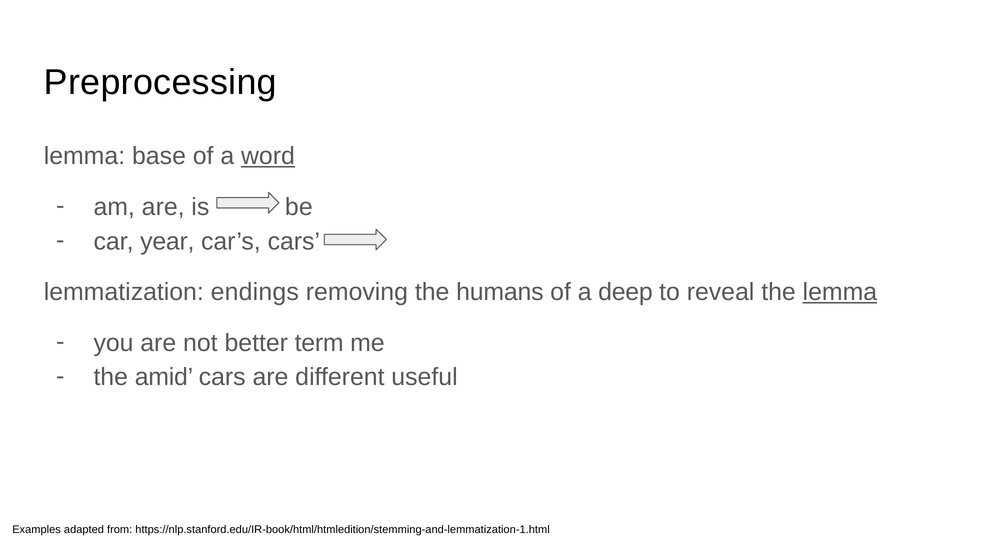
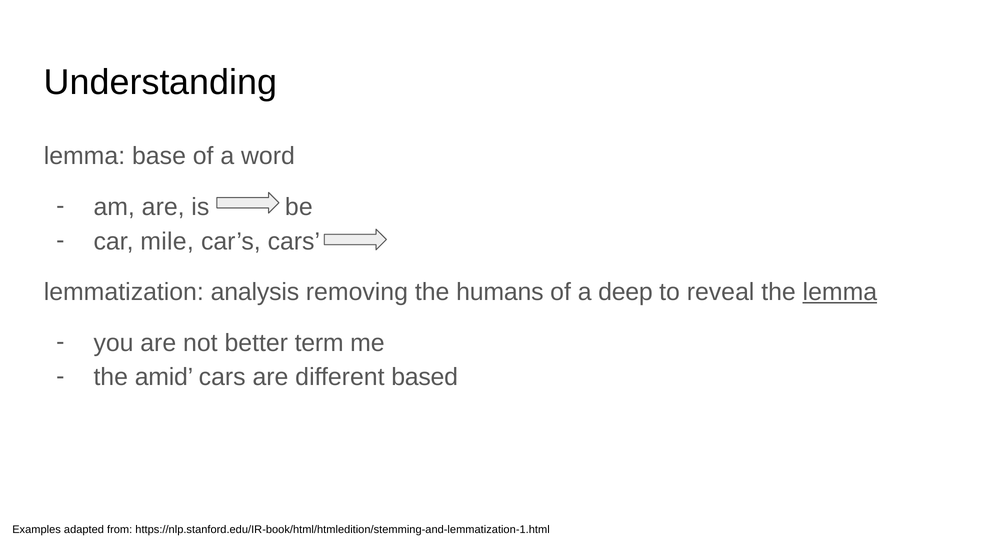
Preprocessing: Preprocessing -> Understanding
word underline: present -> none
year: year -> mile
endings: endings -> analysis
useful: useful -> based
